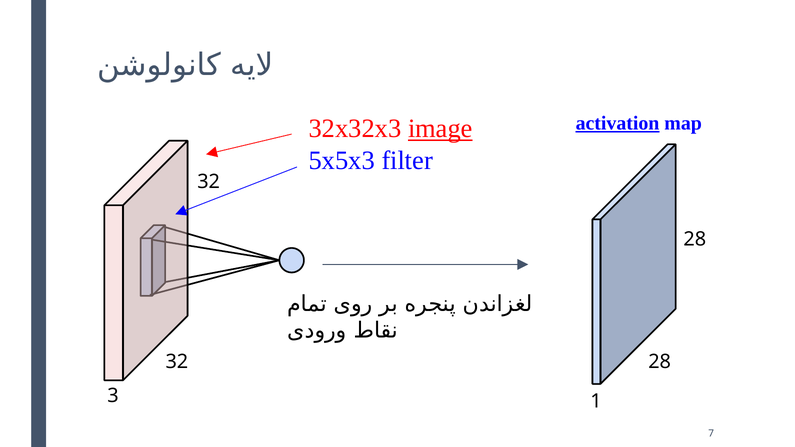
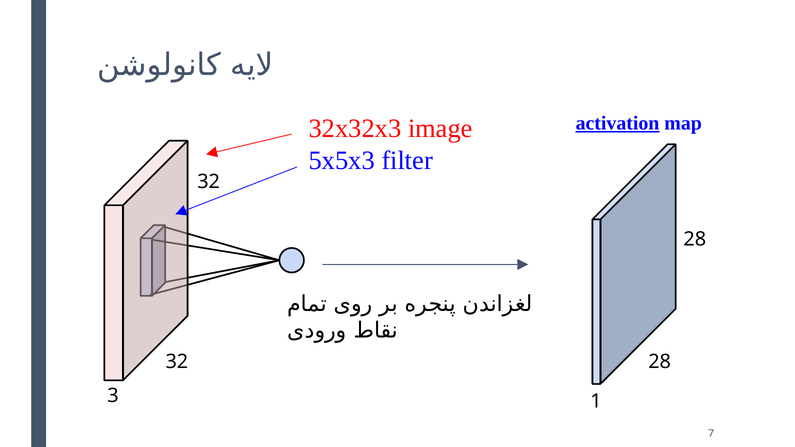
image underline: present -> none
